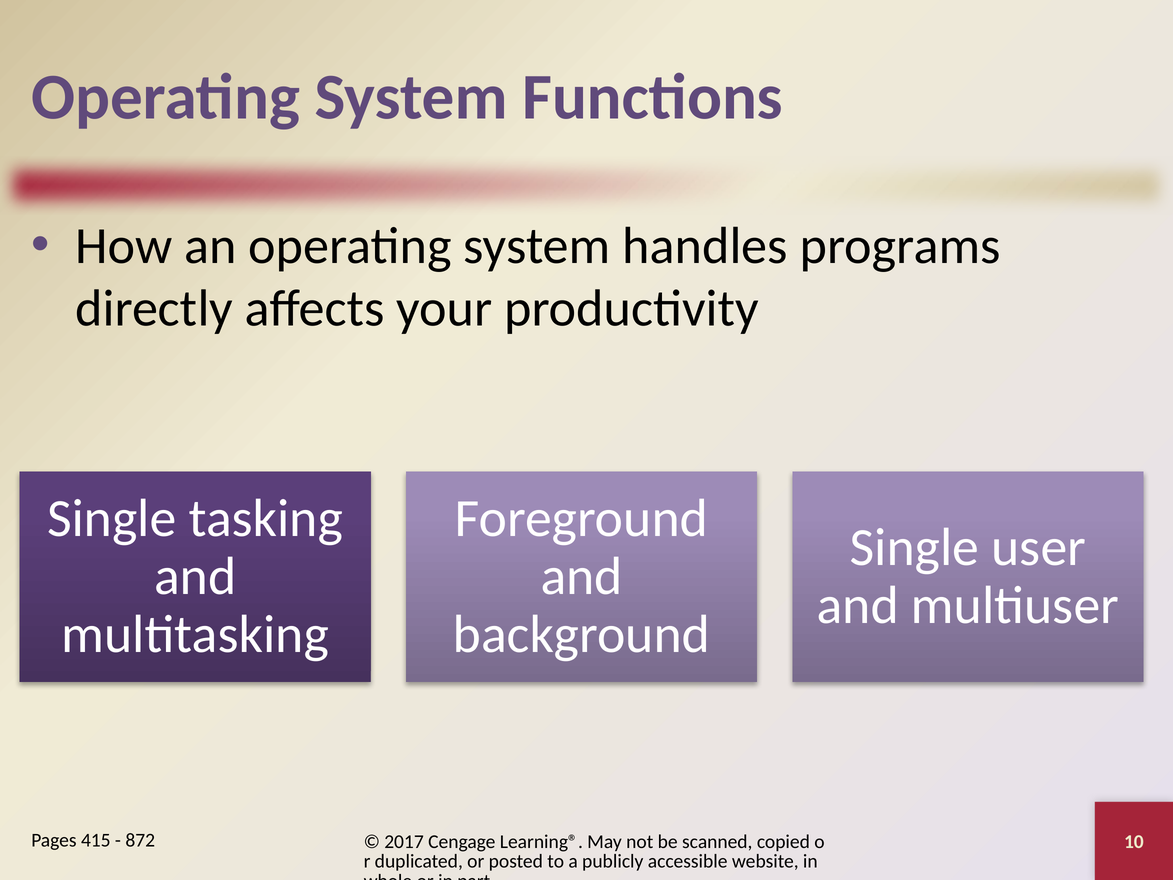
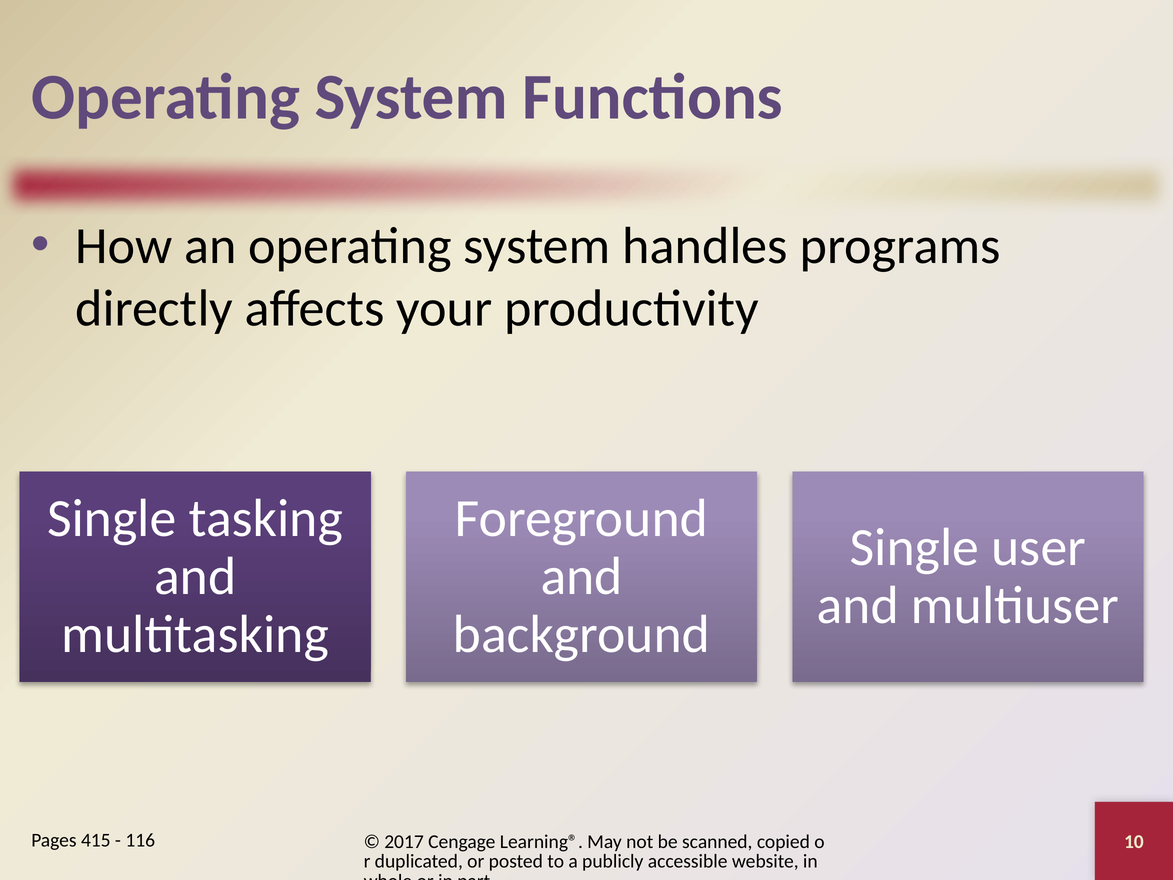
872: 872 -> 116
